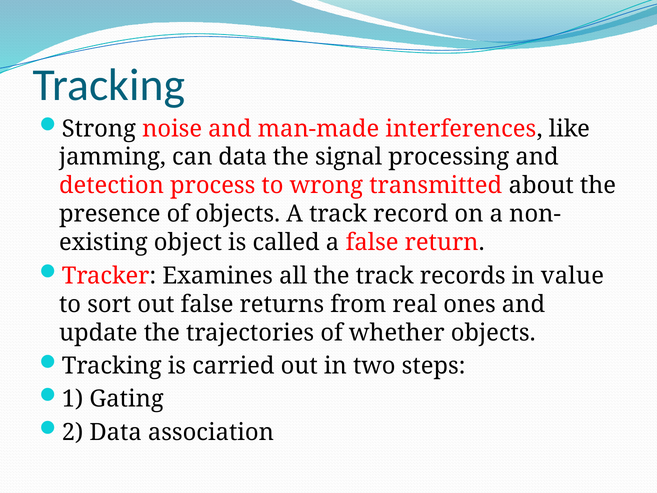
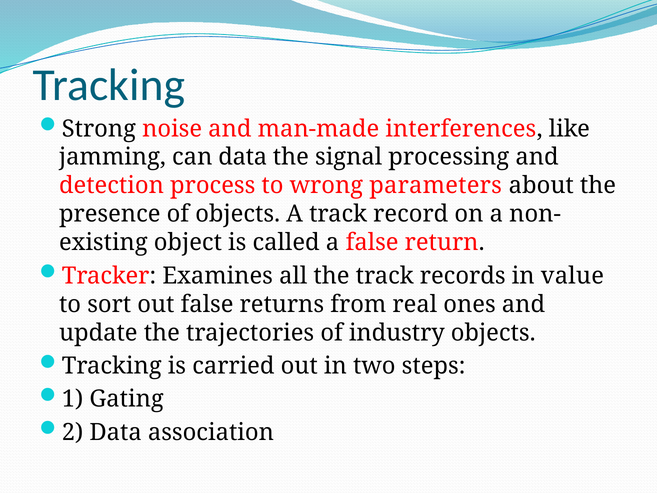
transmitted: transmitted -> parameters
whether: whether -> industry
